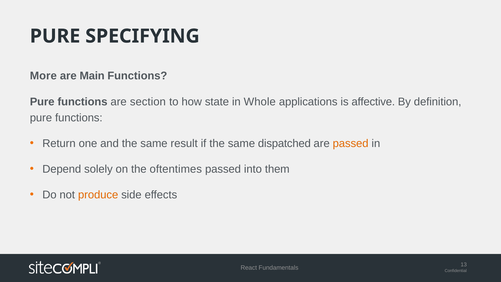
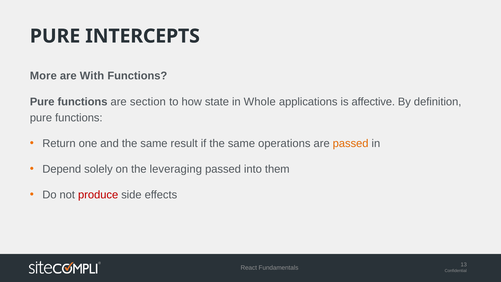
SPECIFYING: SPECIFYING -> INTERCEPTS
Main: Main -> With
dispatched: dispatched -> operations
oftentimes: oftentimes -> leveraging
produce colour: orange -> red
